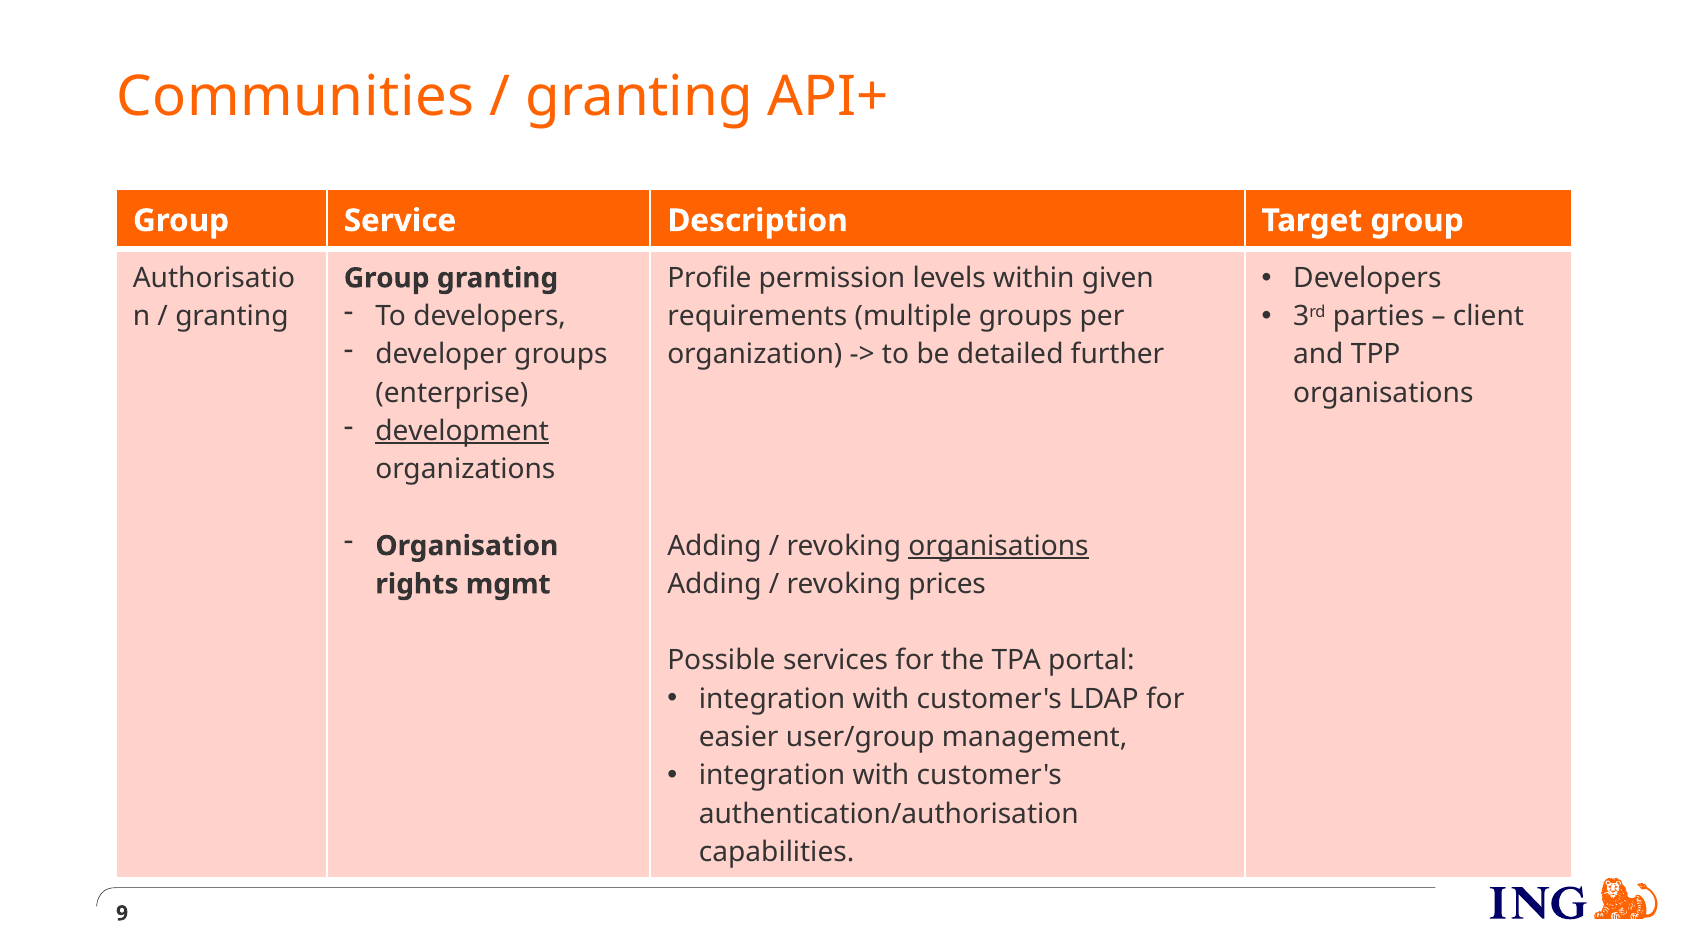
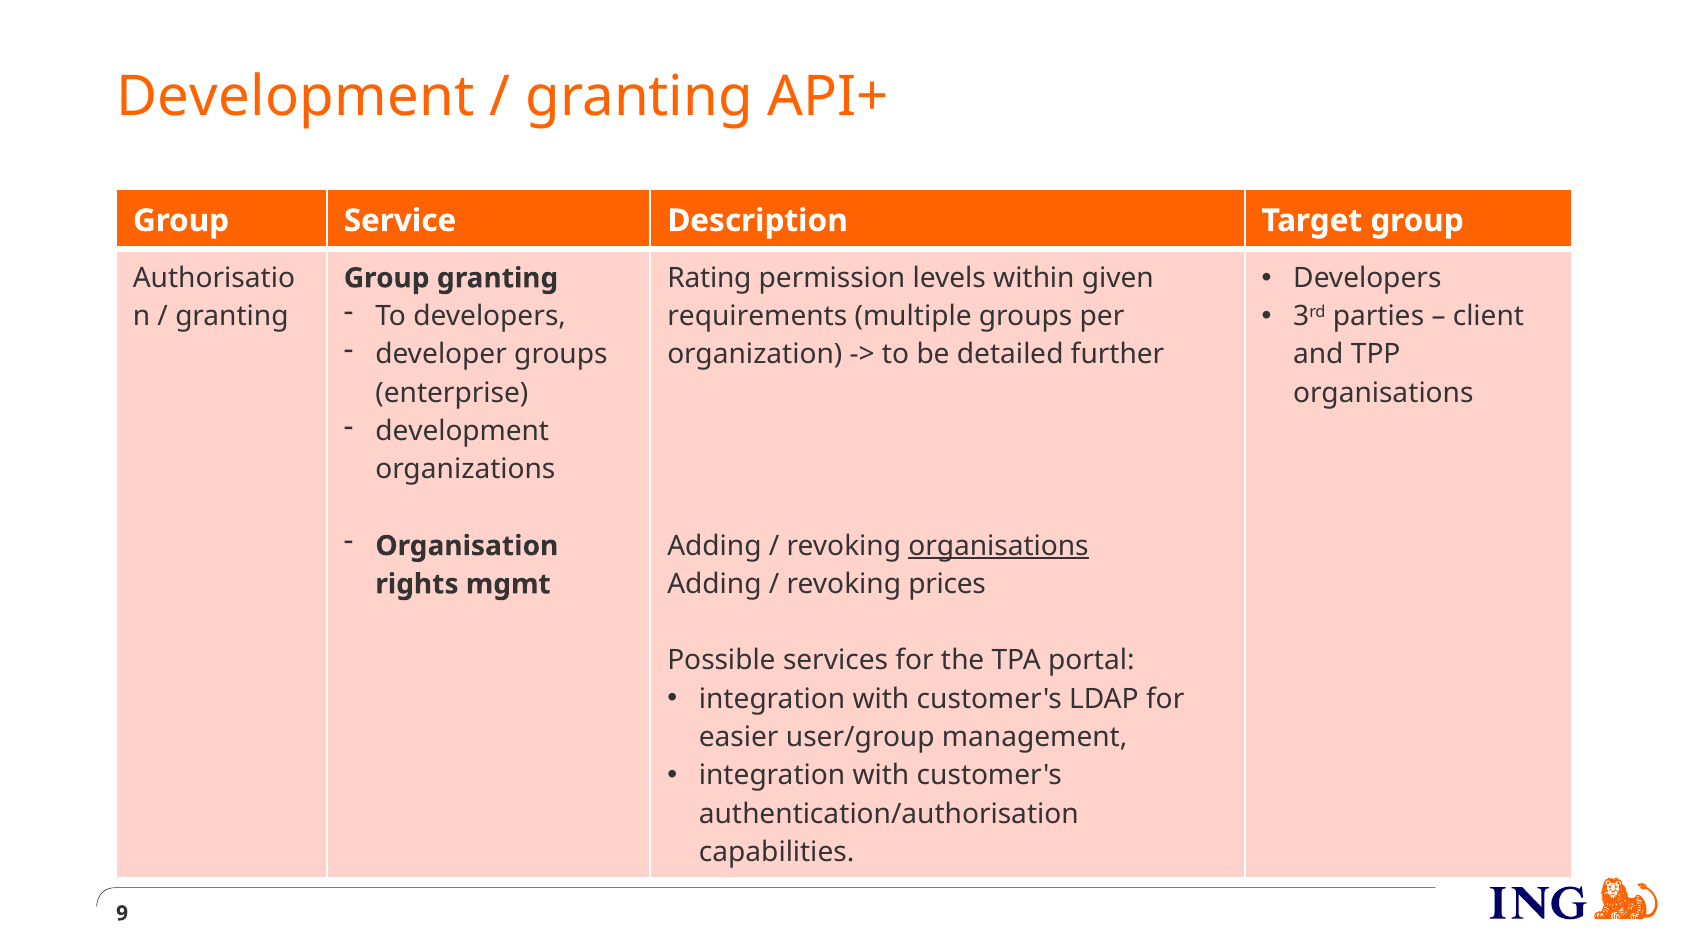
Communities at (296, 97): Communities -> Development
Profile: Profile -> Rating
development at (462, 431) underline: present -> none
